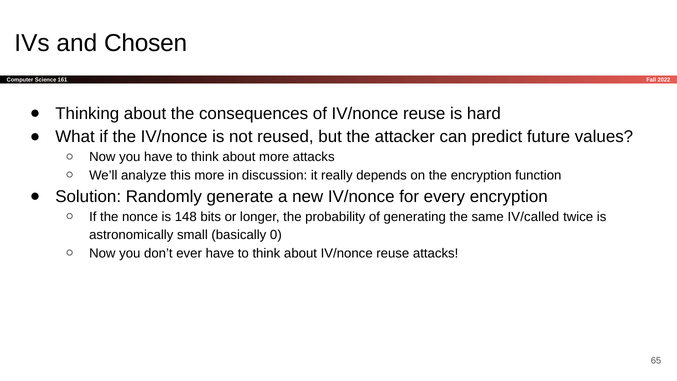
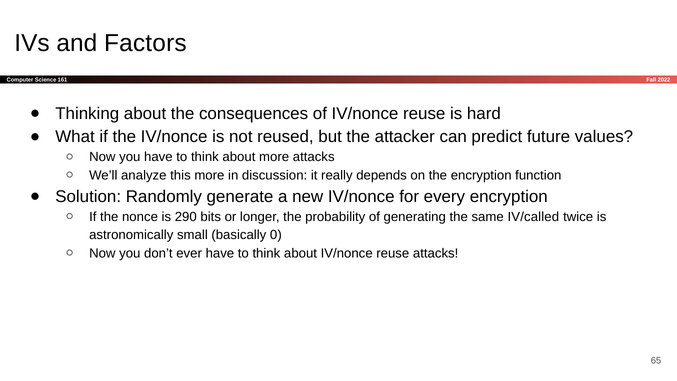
Chosen: Chosen -> Factors
148: 148 -> 290
